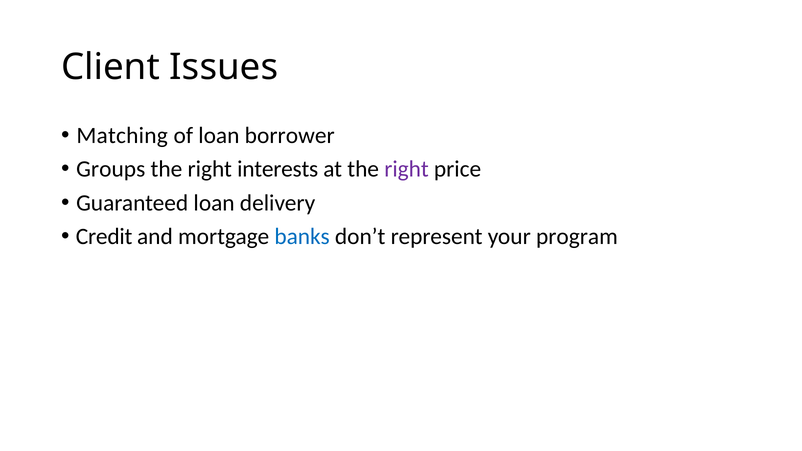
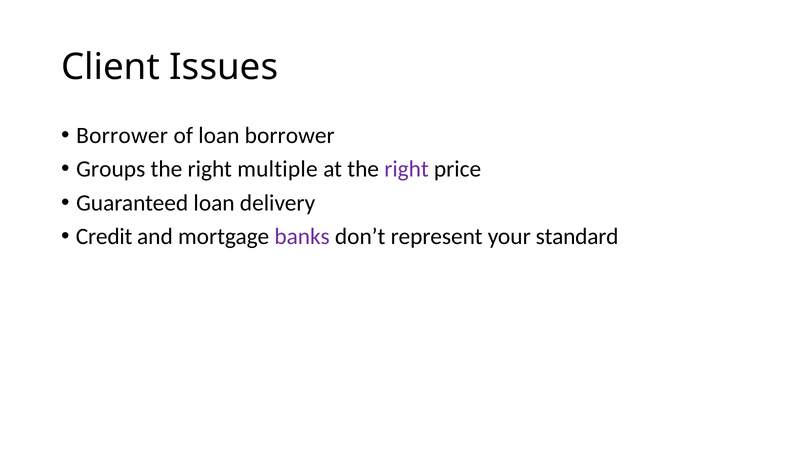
Matching at (122, 136): Matching -> Borrower
interests: interests -> multiple
banks colour: blue -> purple
program: program -> standard
